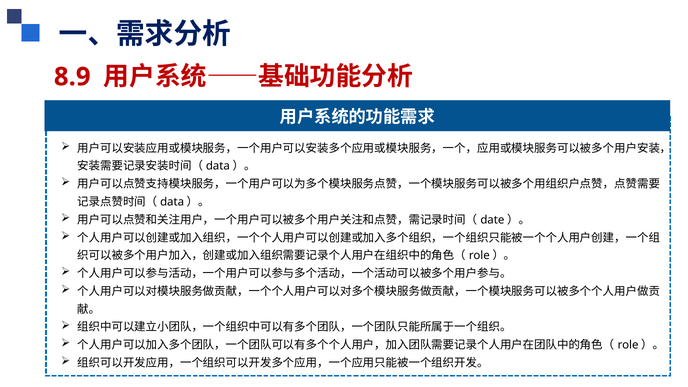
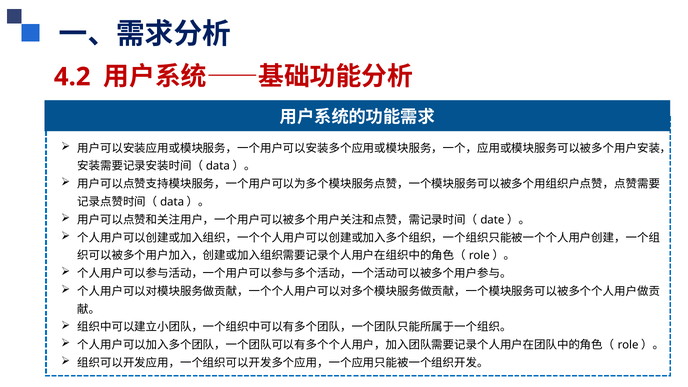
8.9: 8.9 -> 4.2
